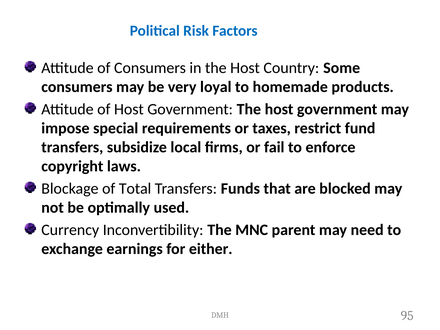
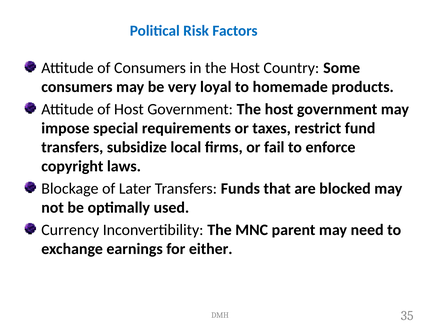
Total: Total -> Later
95: 95 -> 35
